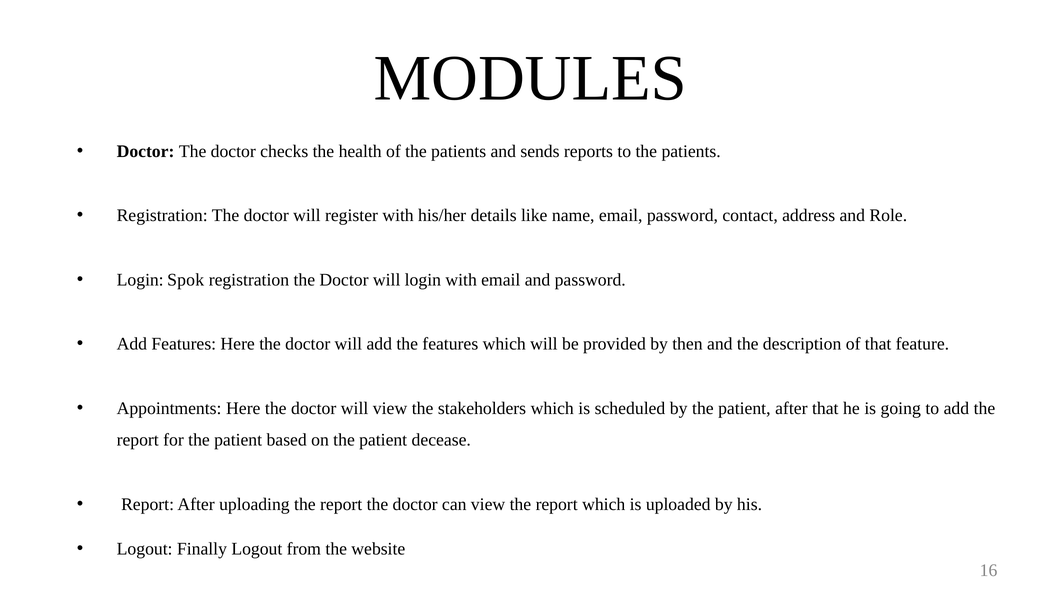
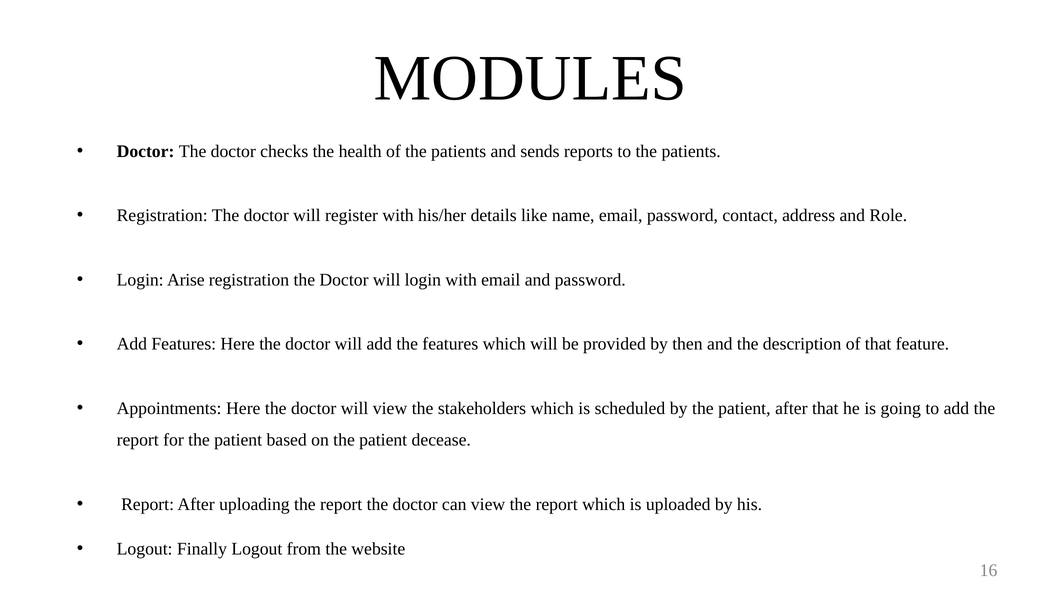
Spok: Spok -> Arise
